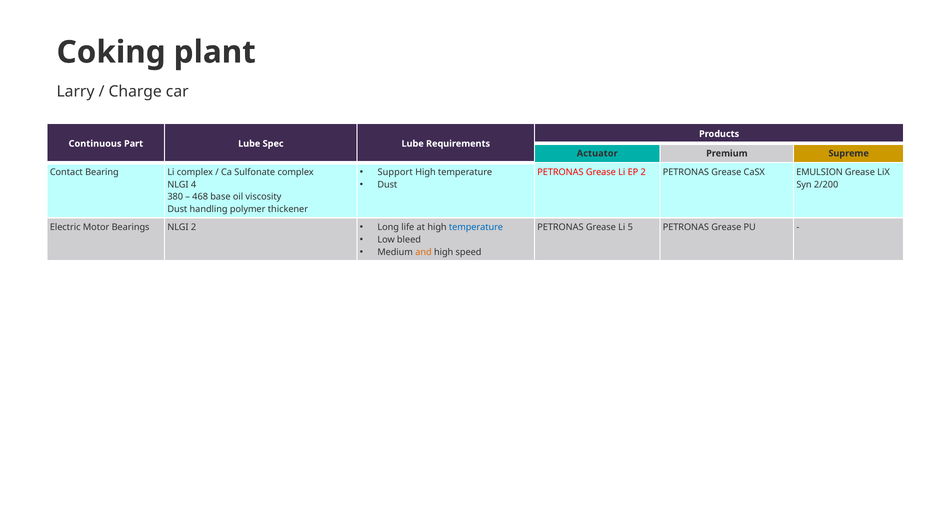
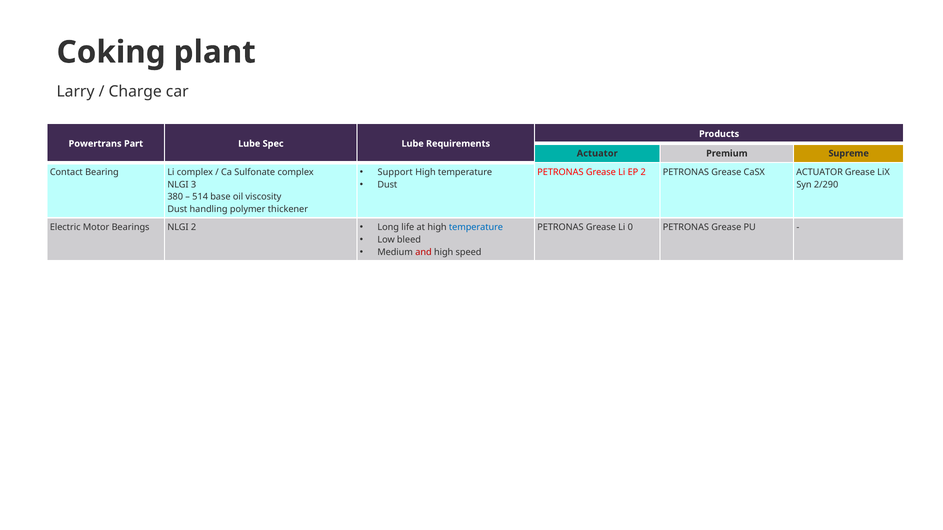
Continuous: Continuous -> Powertrans
CaSX EMULSION: EMULSION -> ACTUATOR
4: 4 -> 3
2/200: 2/200 -> 2/290
468: 468 -> 514
5: 5 -> 0
and colour: orange -> red
